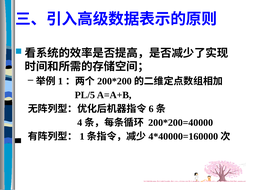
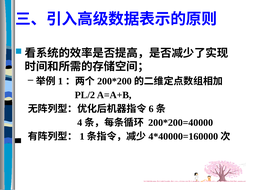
PL/5: PL/5 -> PL/2
